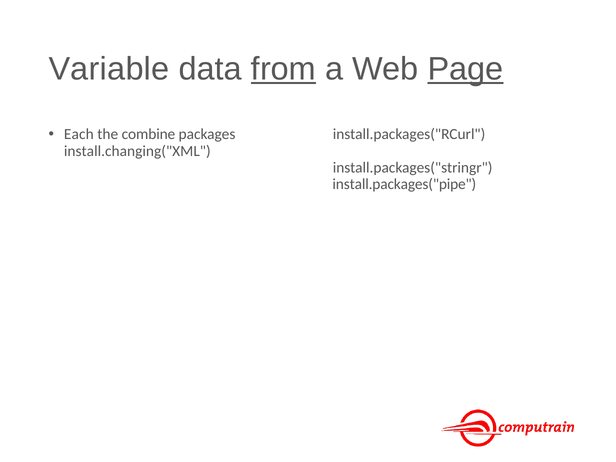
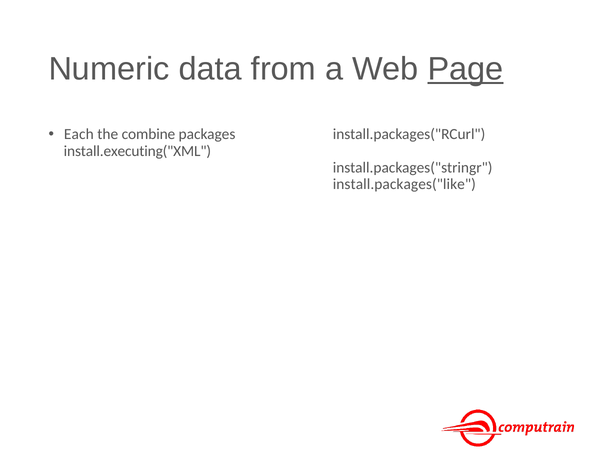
Variable: Variable -> Numeric
from underline: present -> none
install.changing("XML: install.changing("XML -> install.executing("XML
install.packages("pipe: install.packages("pipe -> install.packages("like
